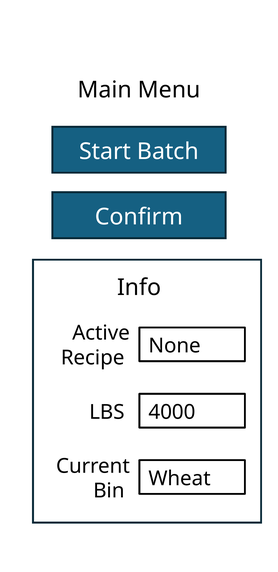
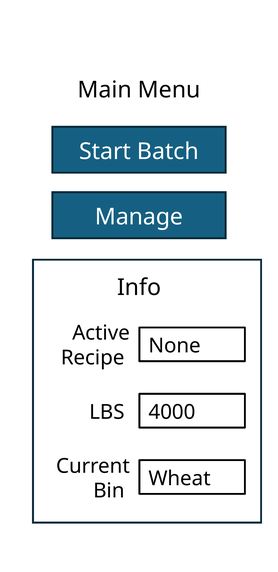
Confirm: Confirm -> Manage
